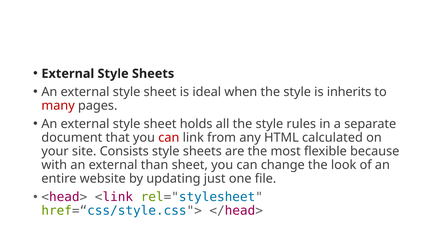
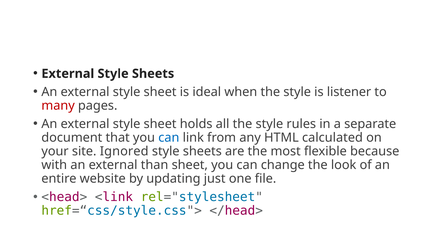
inherits: inherits -> listener
can at (169, 138) colour: red -> blue
Consists: Consists -> Ignored
